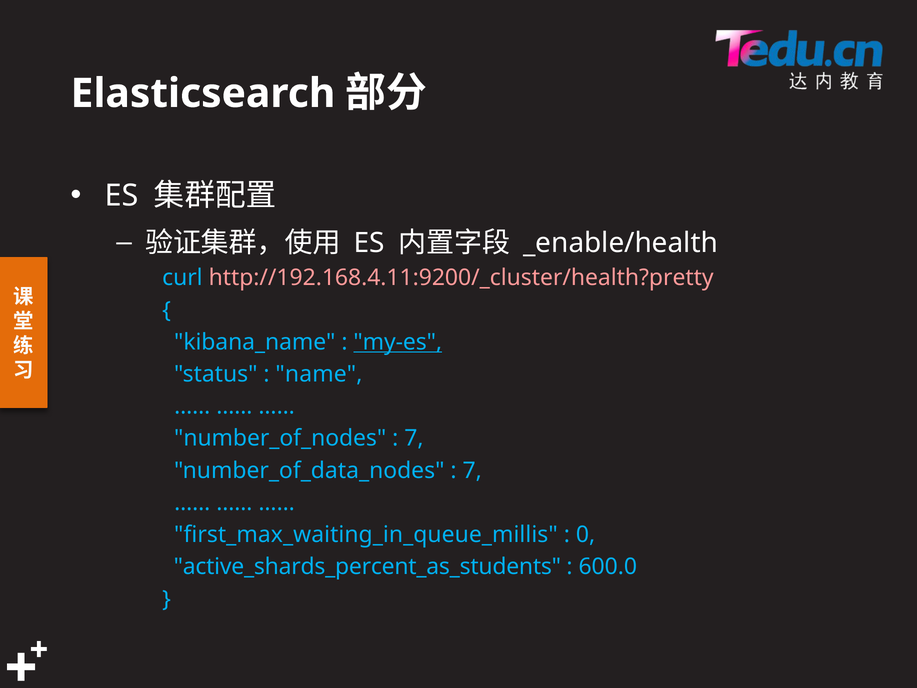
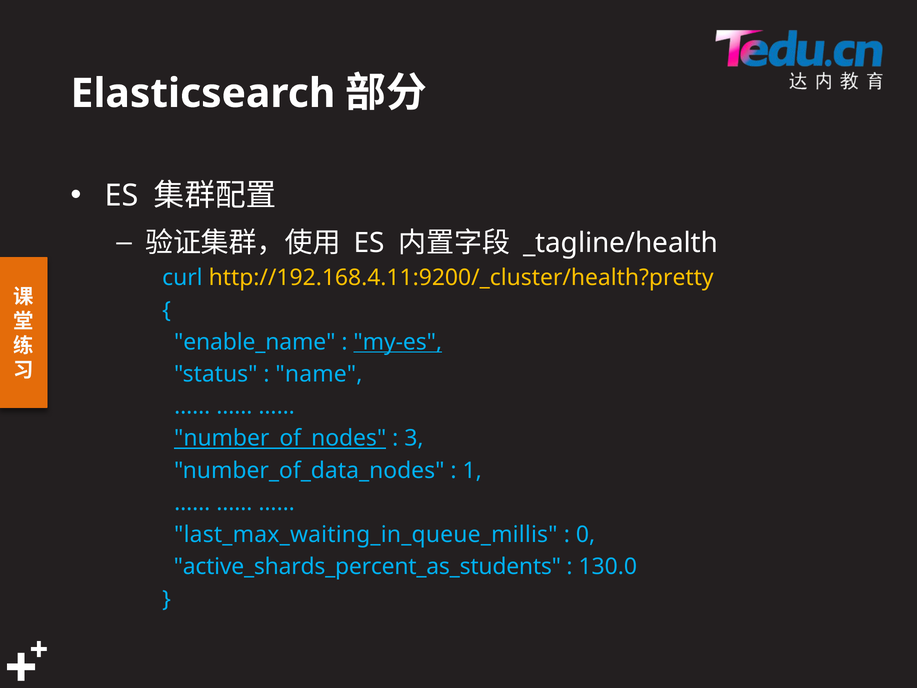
_enable/health: _enable/health -> _tagline/health
http://192.168.4.11:9200/_cluster/health?pretty colour: pink -> yellow
kibana_name: kibana_name -> enable_name
number_of_nodes underline: none -> present
7 at (414, 438): 7 -> 3
7 at (472, 470): 7 -> 1
first_max_waiting_in_queue_millis: first_max_waiting_in_queue_millis -> last_max_waiting_in_queue_millis
600.0: 600.0 -> 130.0
